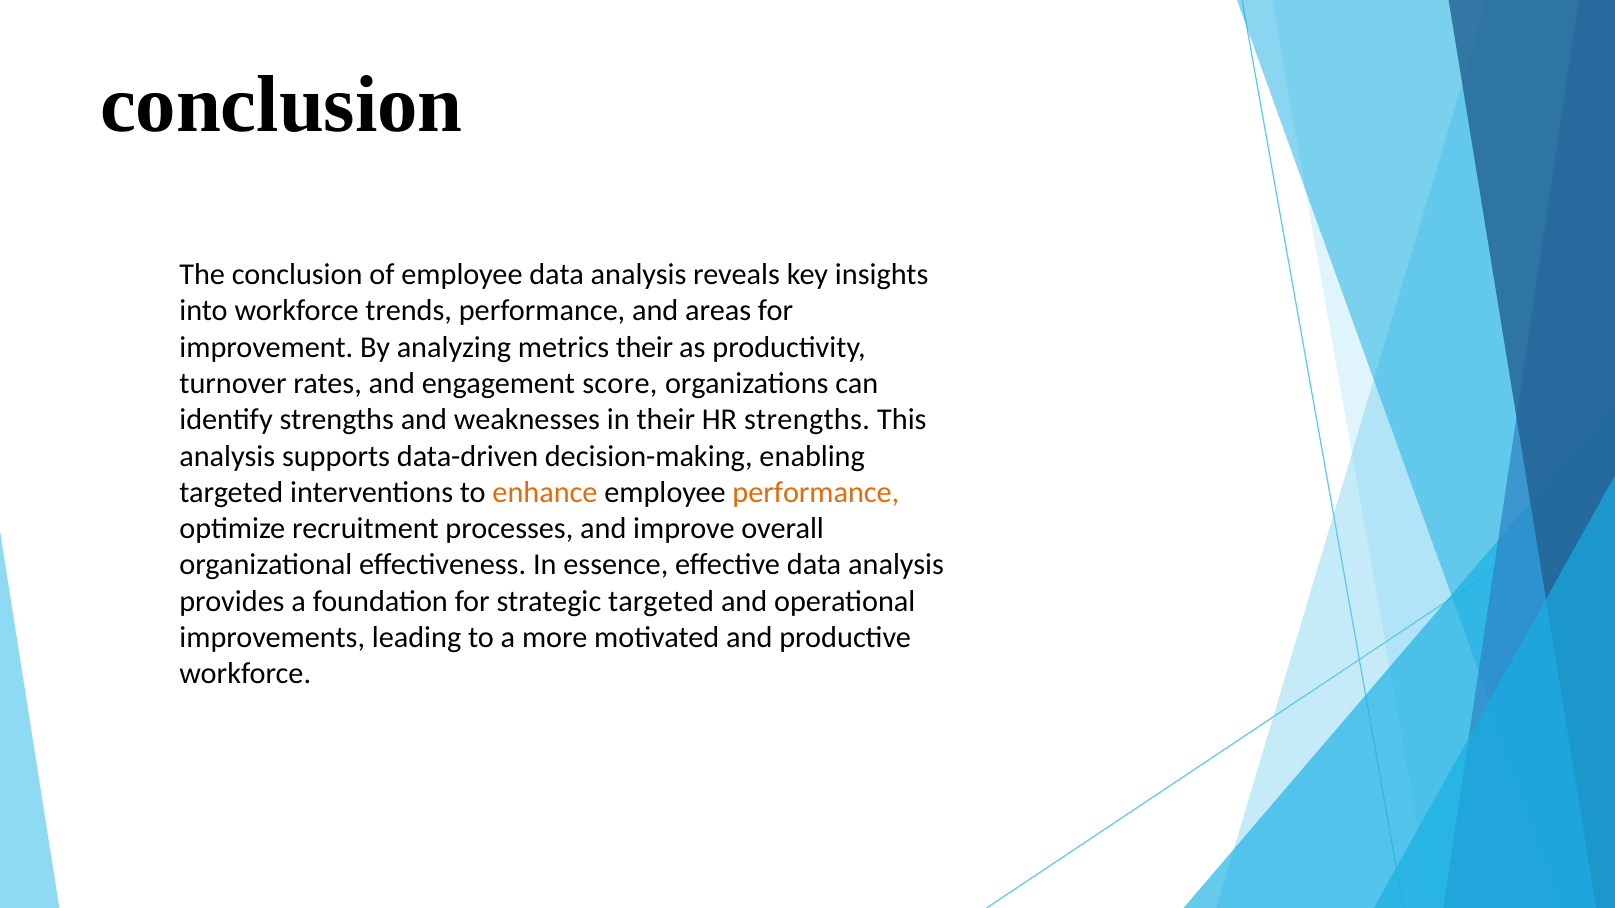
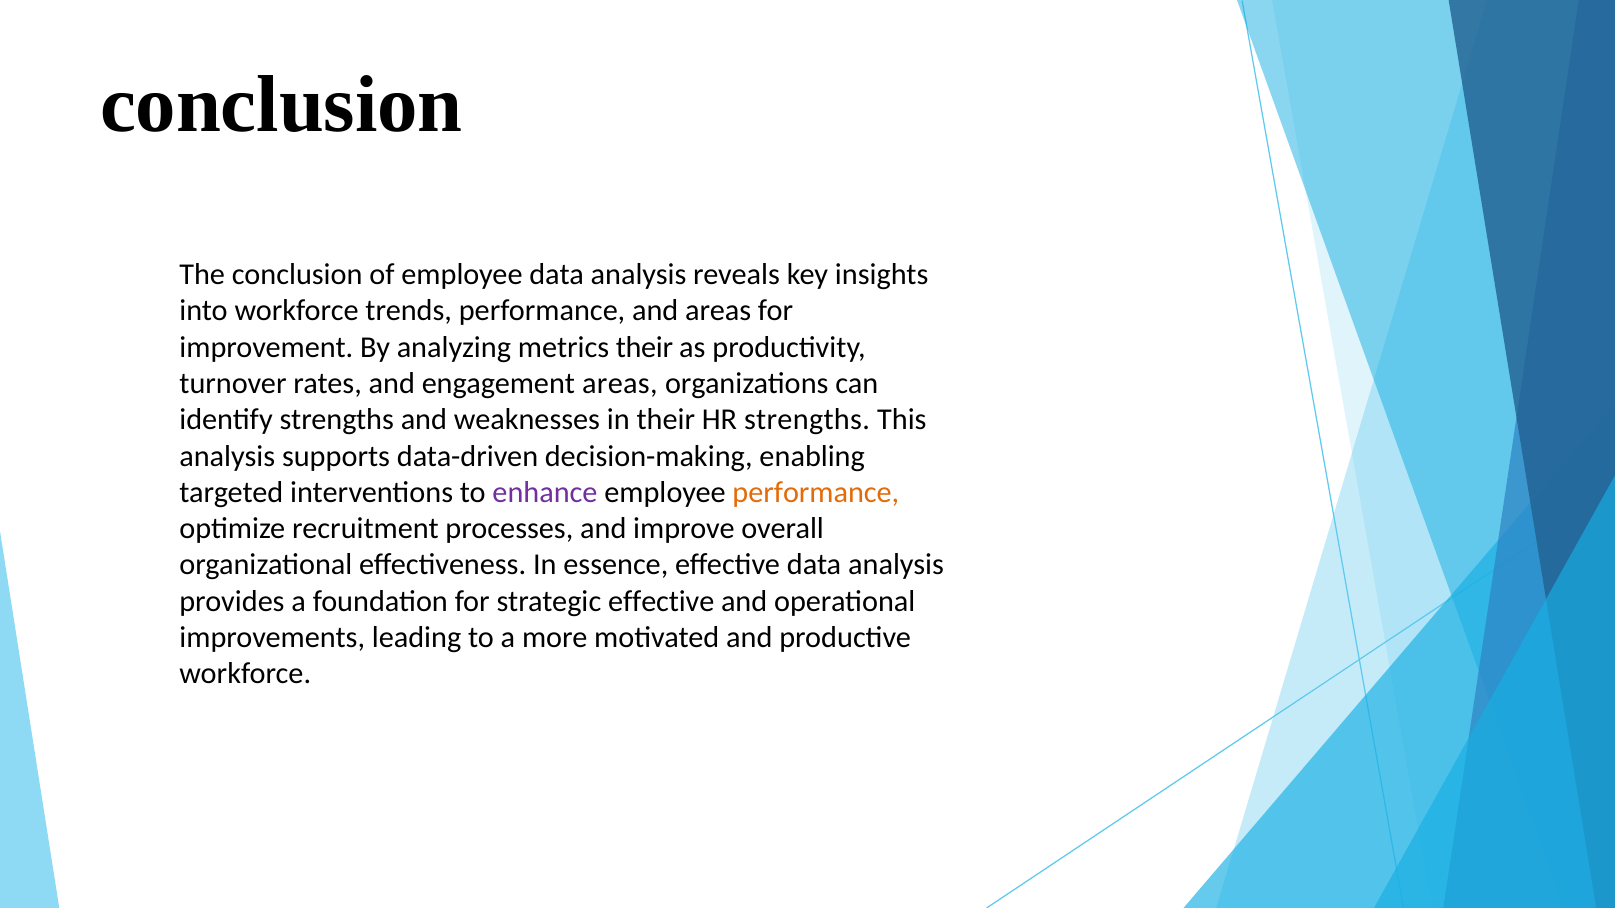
engagement score: score -> areas
enhance colour: orange -> purple
strategic targeted: targeted -> effective
